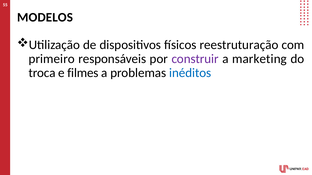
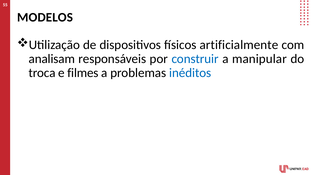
reestruturação: reestruturação -> artificialmente
primeiro: primeiro -> analisam
construir colour: purple -> blue
marketing: marketing -> manipular
